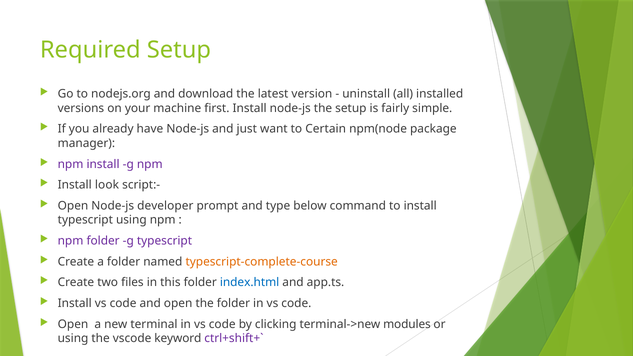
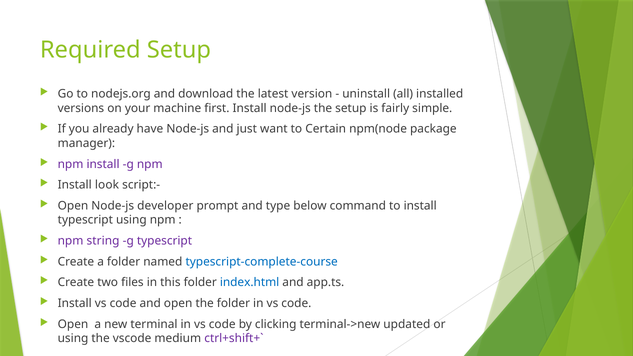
npm folder: folder -> string
typescript-complete-course colour: orange -> blue
modules: modules -> updated
keyword: keyword -> medium
